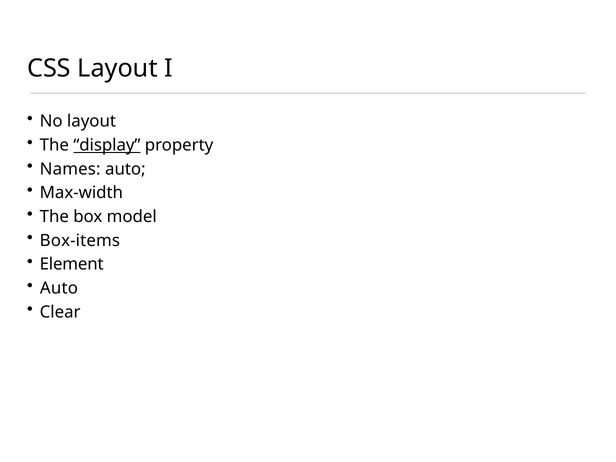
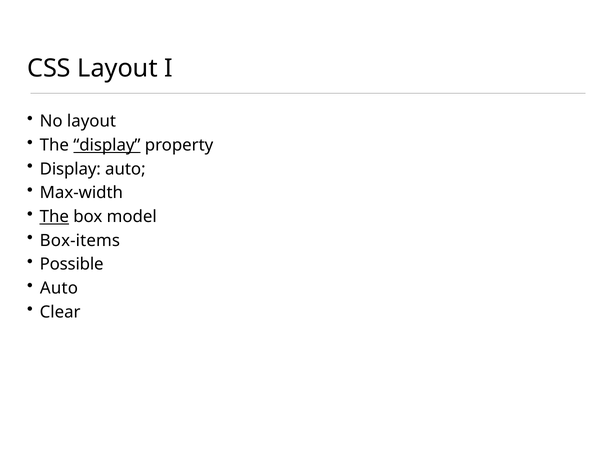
Names at (70, 169): Names -> Display
The at (54, 217) underline: none -> present
Element: Element -> Possible
